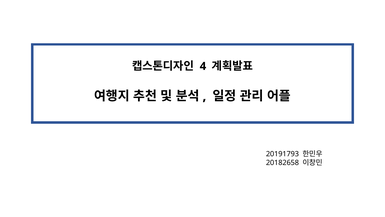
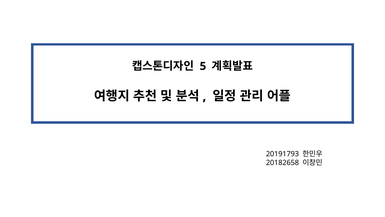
4: 4 -> 5
